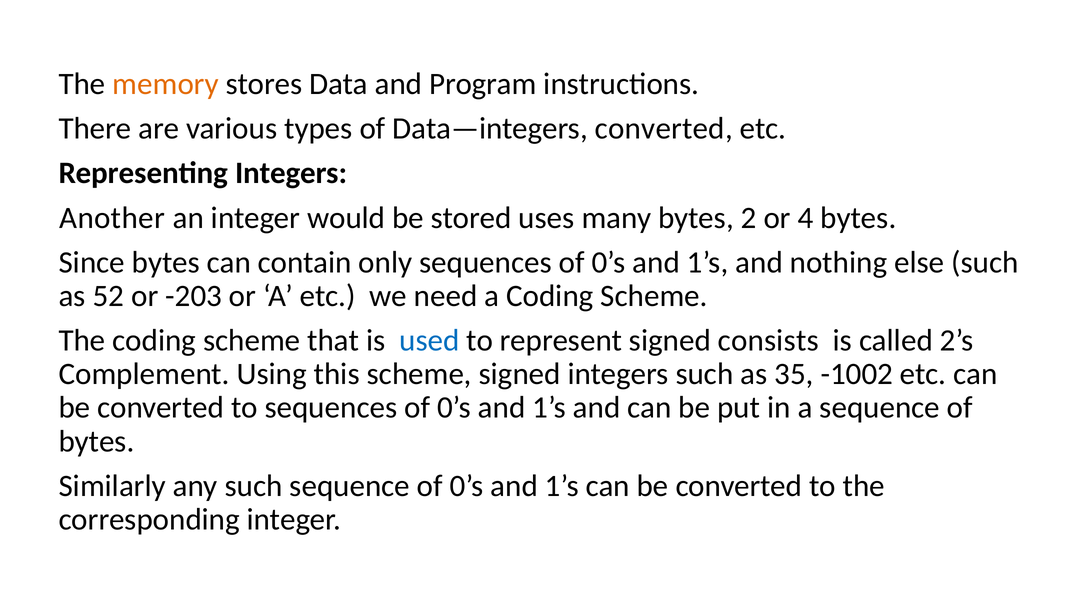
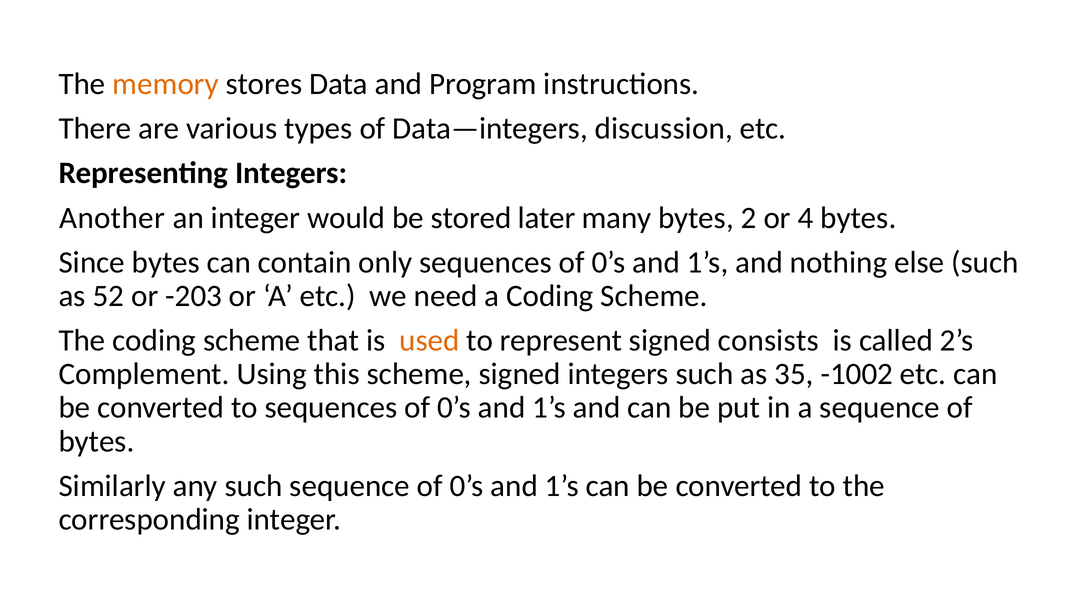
Data—integers converted: converted -> discussion
uses: uses -> later
used colour: blue -> orange
